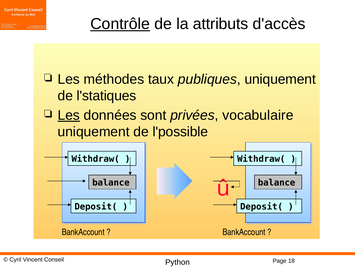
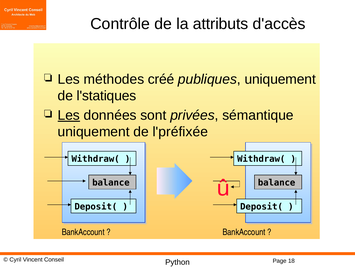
Contrôle underline: present -> none
taux: taux -> créé
vocabulaire: vocabulaire -> sémantique
l'possible: l'possible -> l'préfixée
